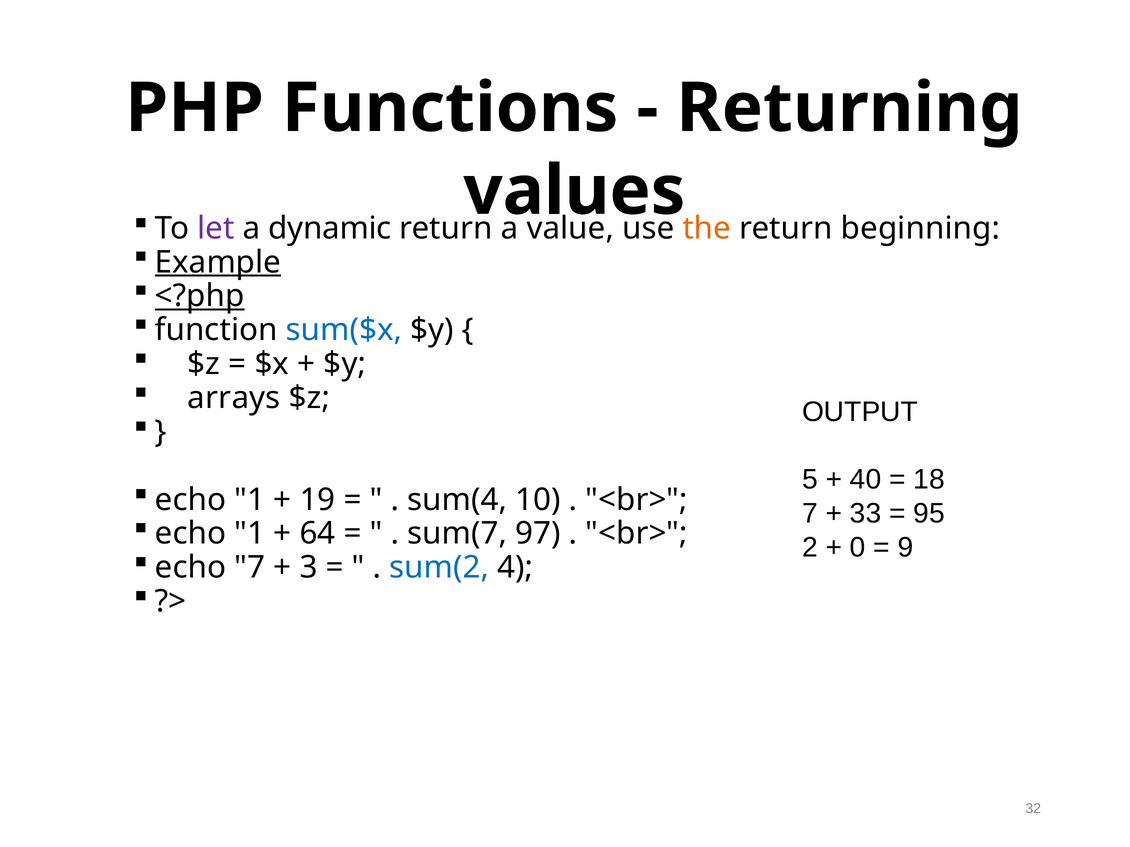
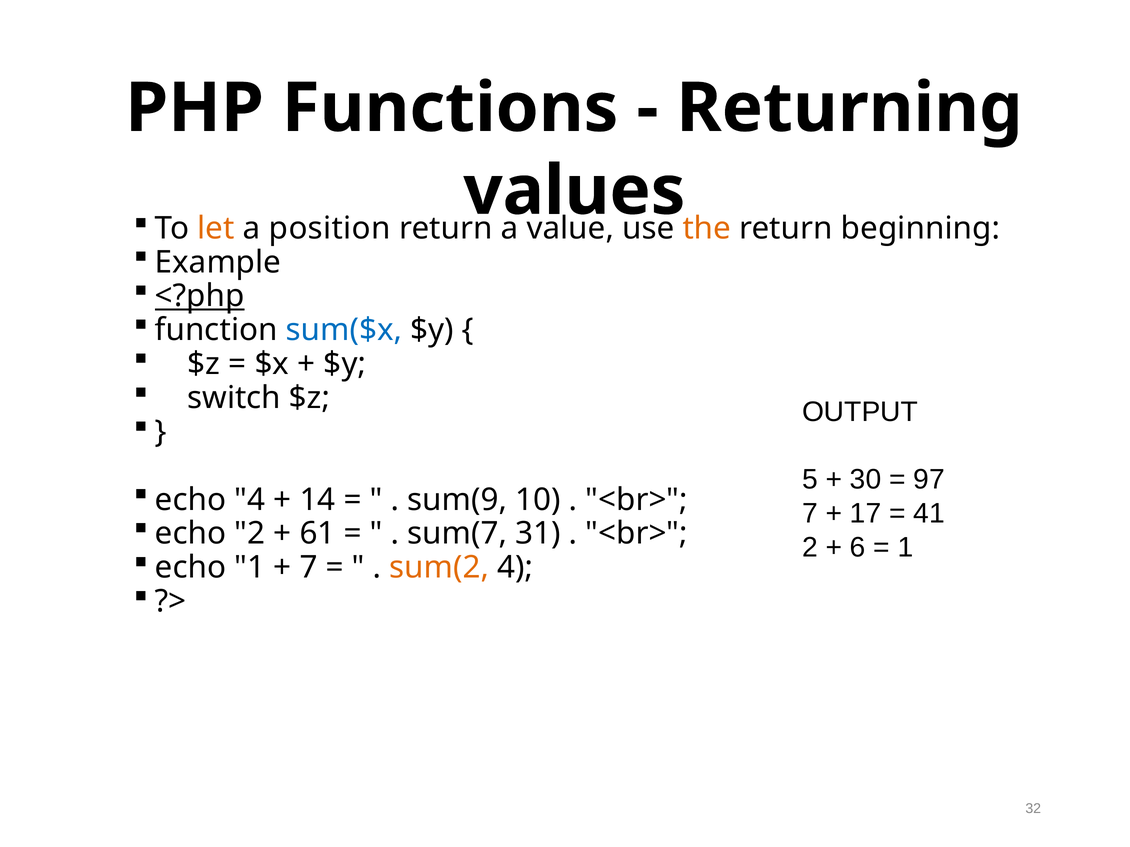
let colour: purple -> orange
dynamic: dynamic -> position
Example underline: present -> none
arrays: arrays -> switch
40: 40 -> 30
18: 18 -> 97
1 at (250, 500): 1 -> 4
19: 19 -> 14
sum(4: sum(4 -> sum(9
33: 33 -> 17
95: 95 -> 41
1 at (250, 534): 1 -> 2
64: 64 -> 61
97: 97 -> 31
0: 0 -> 6
9 at (906, 548): 9 -> 1
echo 7: 7 -> 1
3 at (309, 568): 3 -> 7
sum(2 colour: blue -> orange
